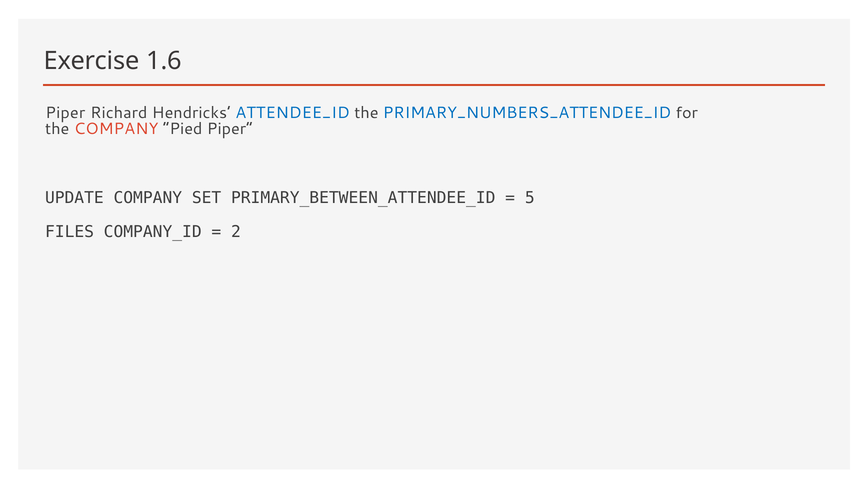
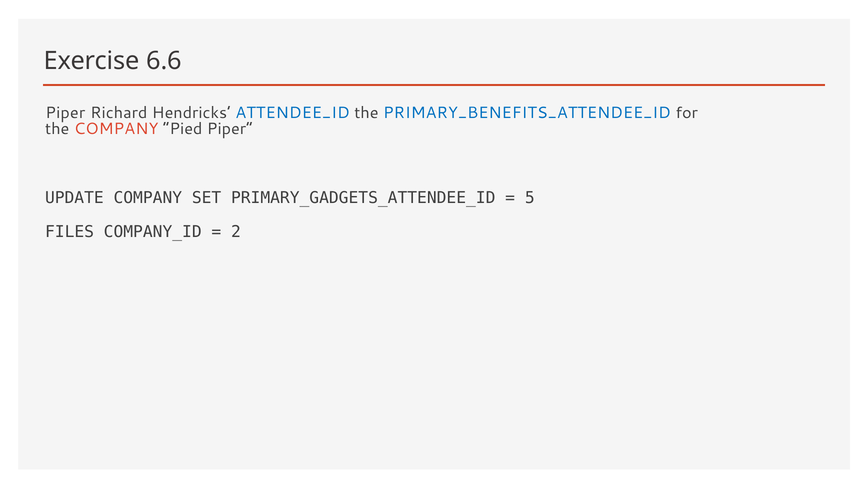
1.6: 1.6 -> 6.6
PRIMARY_NUMBERS_ATTENDEE_ID: PRIMARY_NUMBERS_ATTENDEE_ID -> PRIMARY_BENEFITS_ATTENDEE_ID
PRIMARY_BETWEEN_ATTENDEE_ID: PRIMARY_BETWEEN_ATTENDEE_ID -> PRIMARY_GADGETS_ATTENDEE_ID
